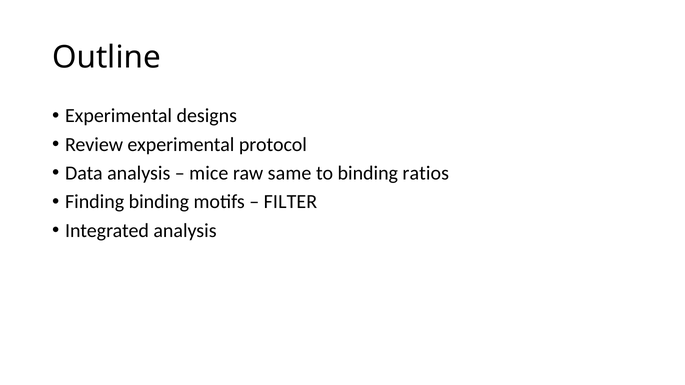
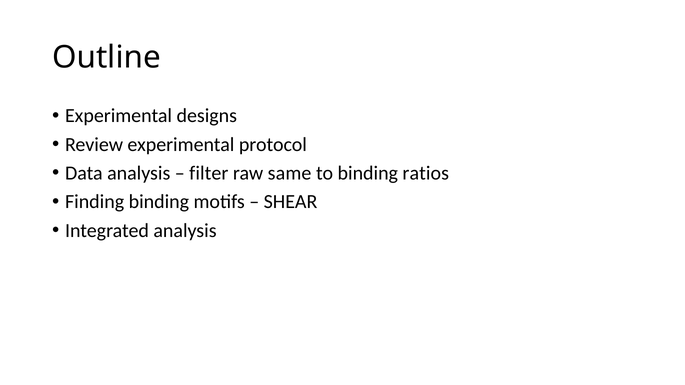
mice: mice -> filter
FILTER: FILTER -> SHEAR
